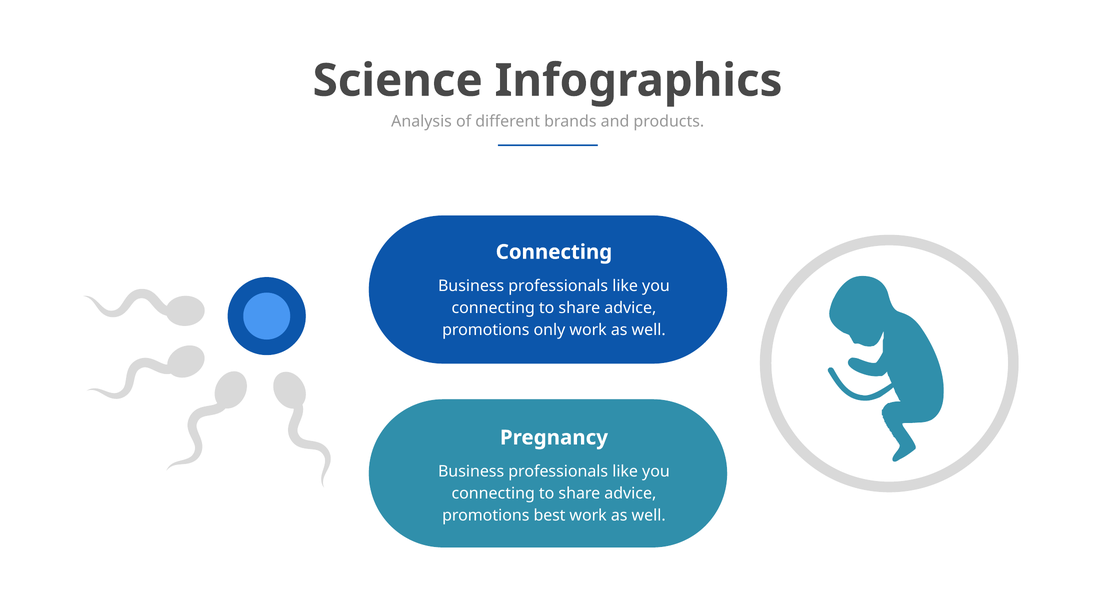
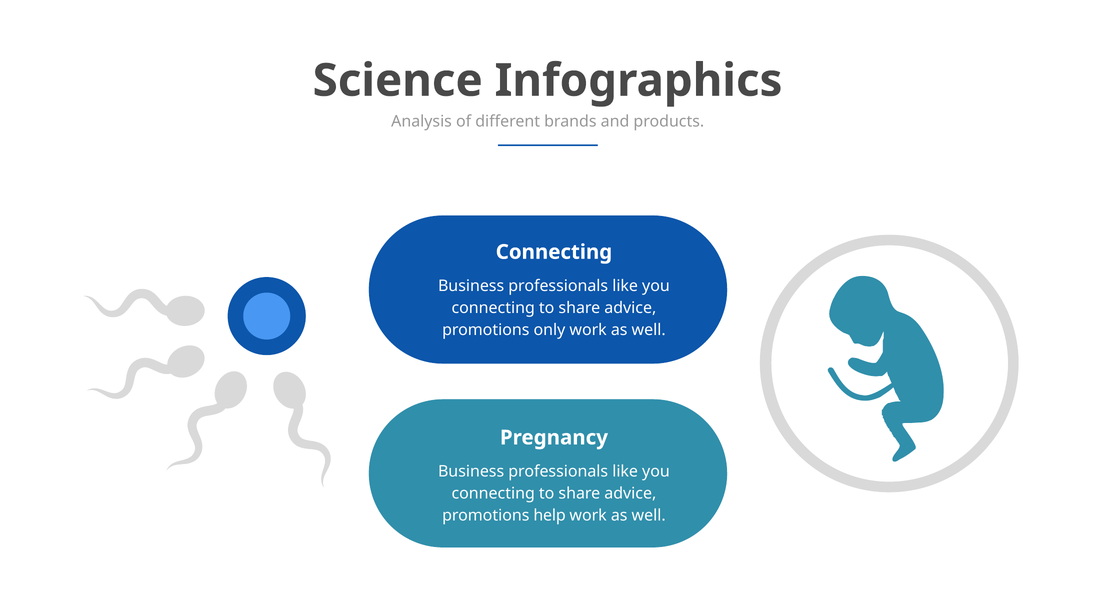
best: best -> help
